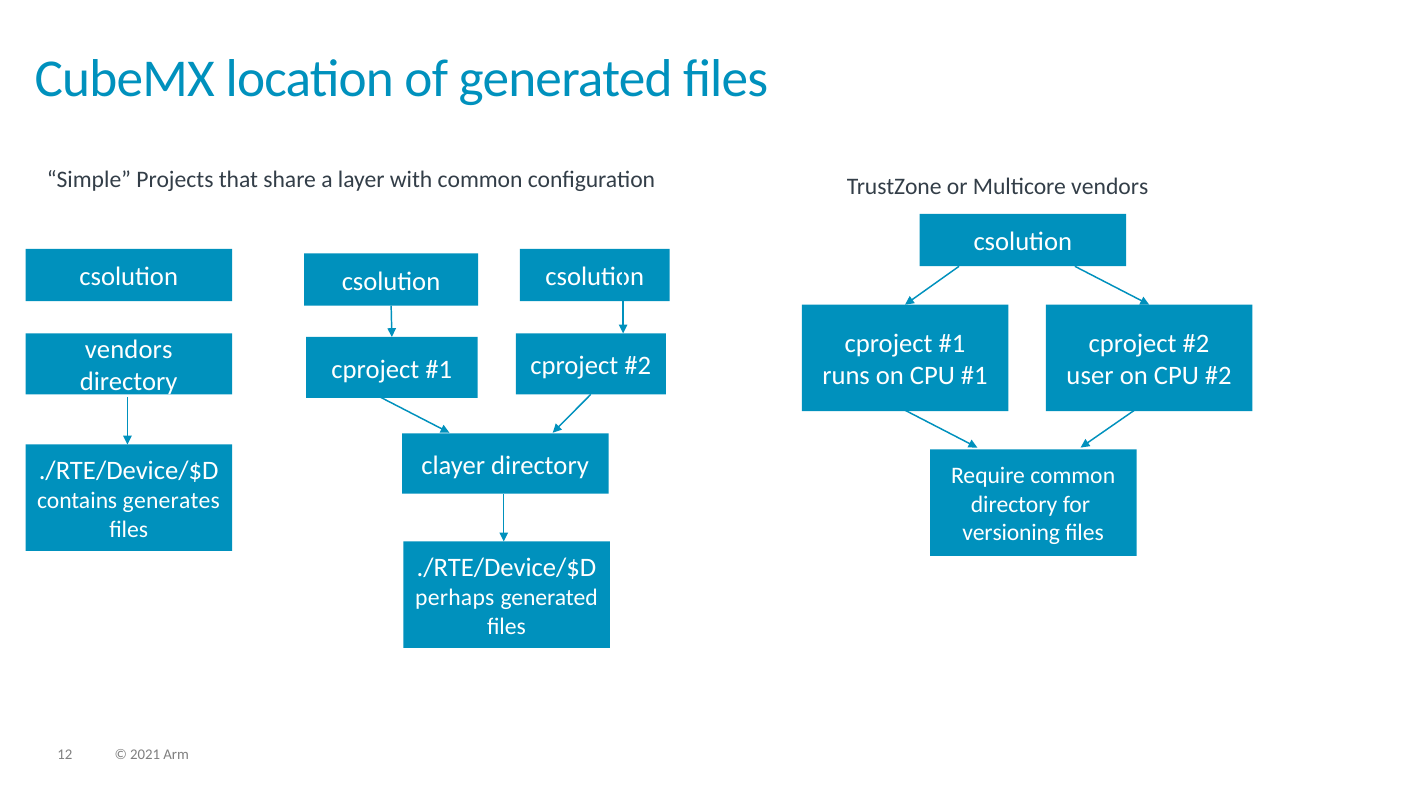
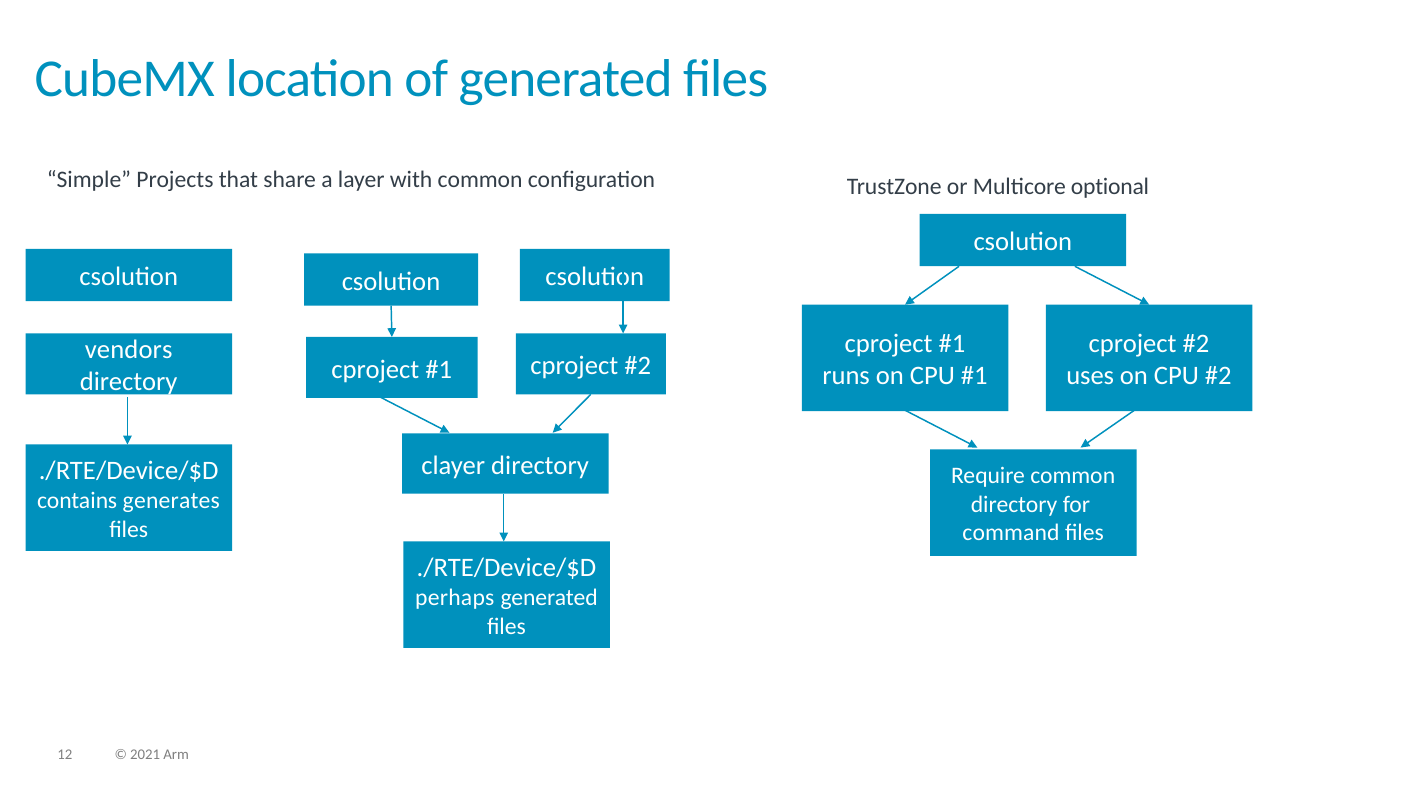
Multicore vendors: vendors -> optional
user: user -> uses
versioning: versioning -> command
